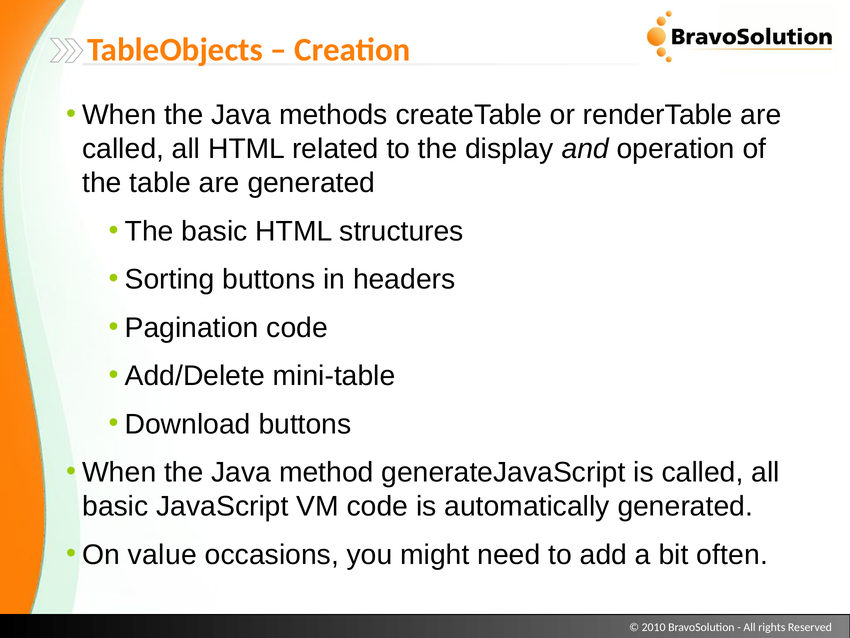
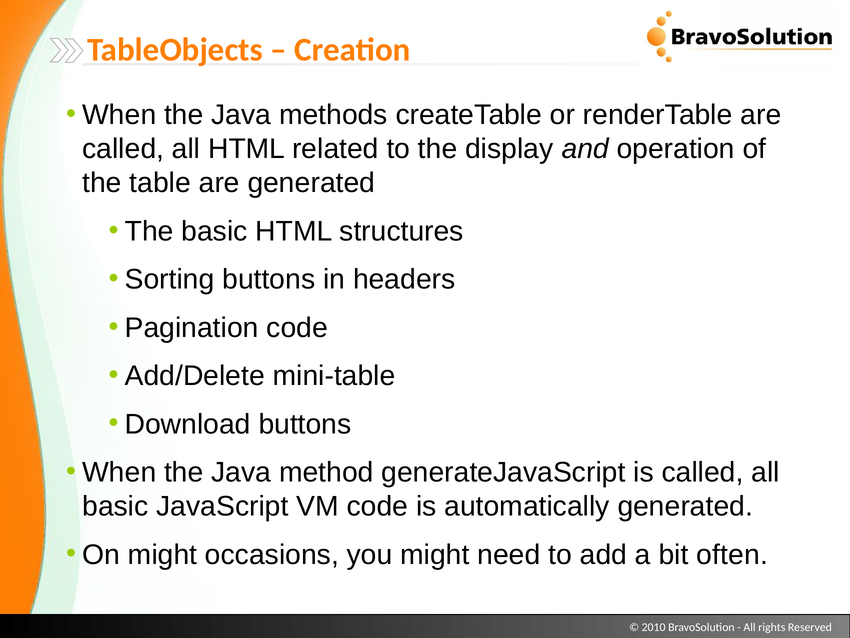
On value: value -> might
